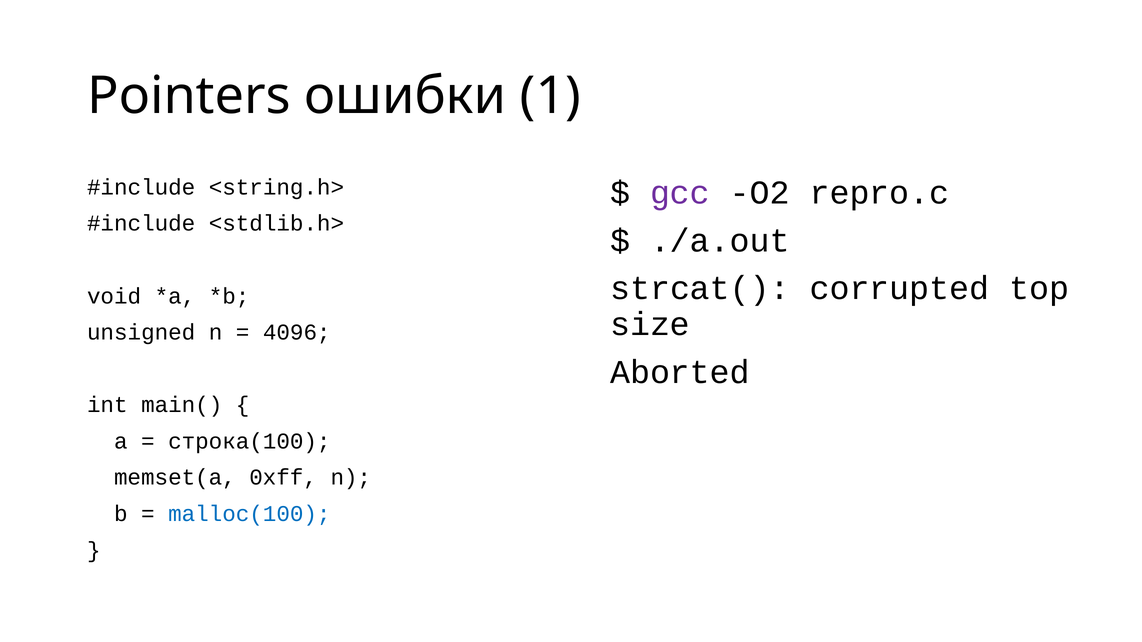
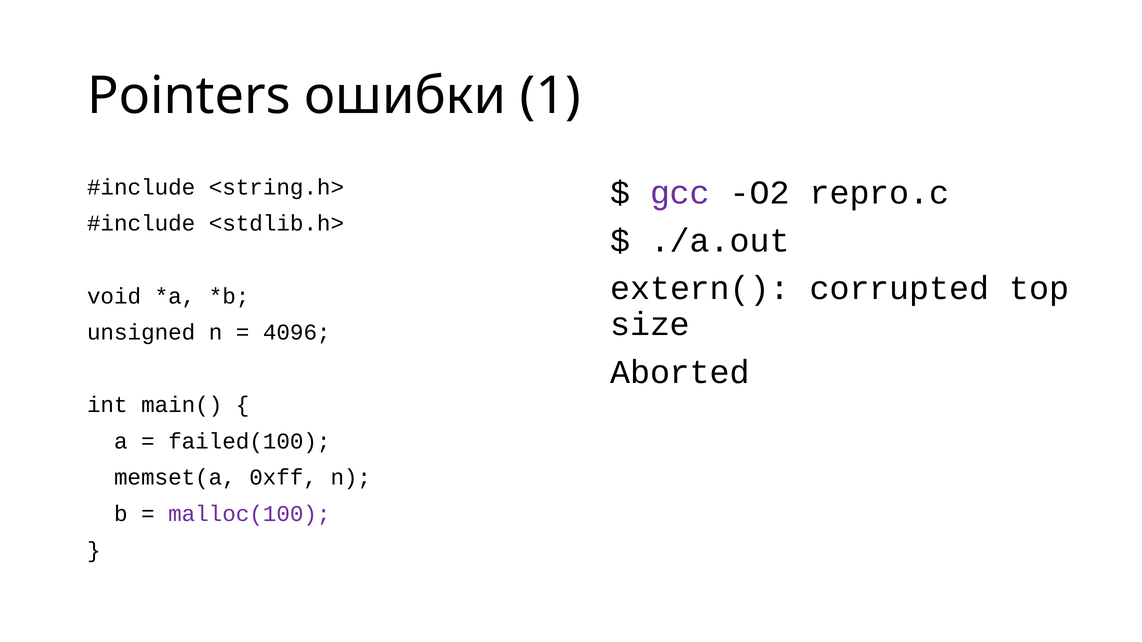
strcat(: strcat( -> extern(
строка(100: строка(100 -> failed(100
malloc(100 colour: blue -> purple
